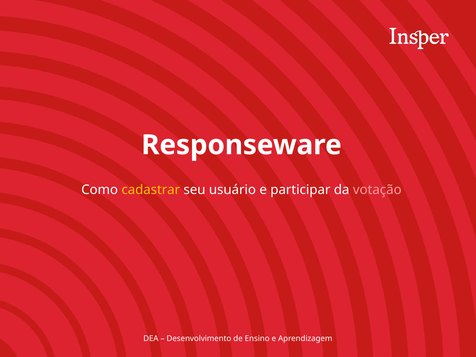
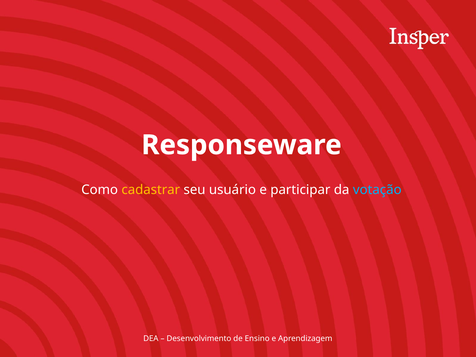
votação colour: pink -> light blue
